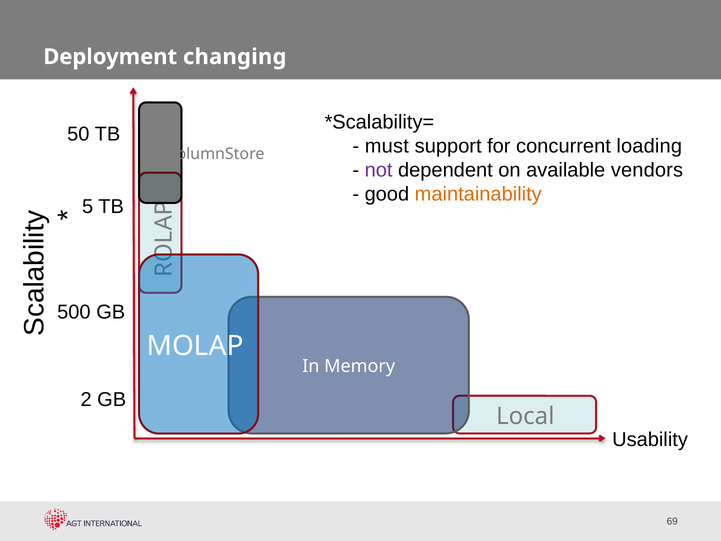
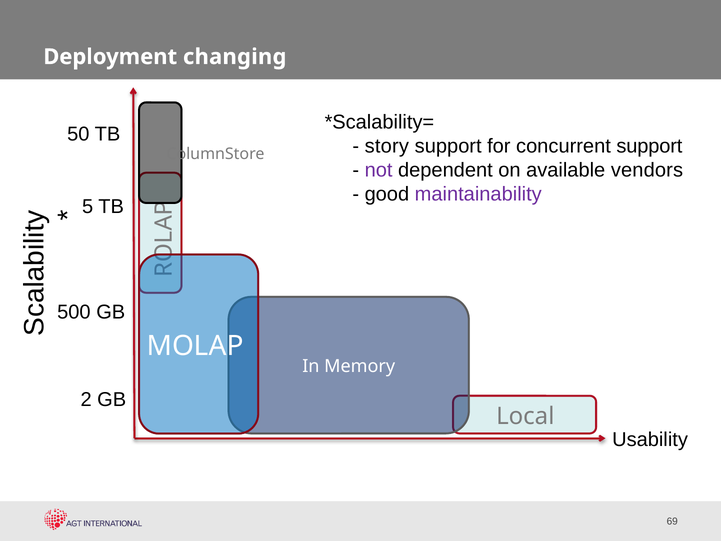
must: must -> story
concurrent loading: loading -> support
maintainability colour: orange -> purple
